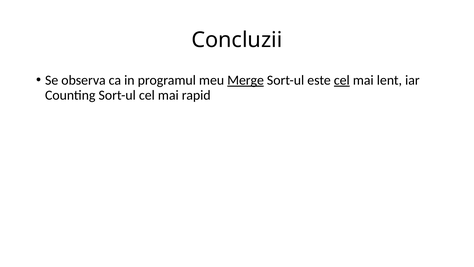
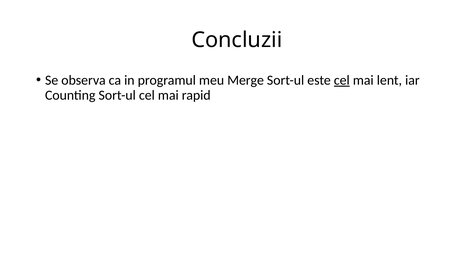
Merge underline: present -> none
